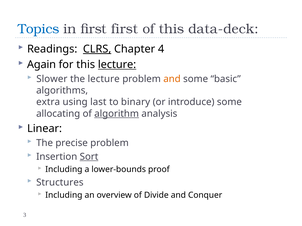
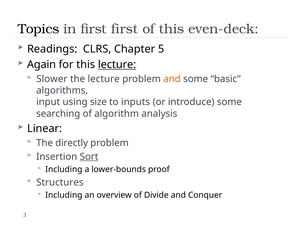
Topics colour: blue -> black
data-deck: data-deck -> even-deck
CLRS underline: present -> none
4: 4 -> 5
extra: extra -> input
last: last -> size
binary: binary -> inputs
allocating: allocating -> searching
algorithm underline: present -> none
precise: precise -> directly
